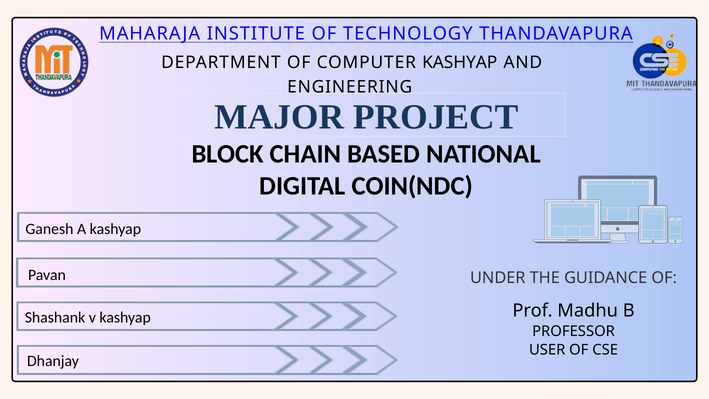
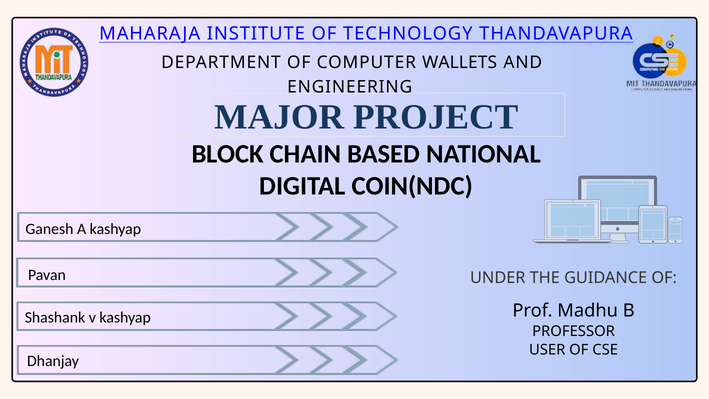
COMPUTER KASHYAP: KASHYAP -> WALLETS
